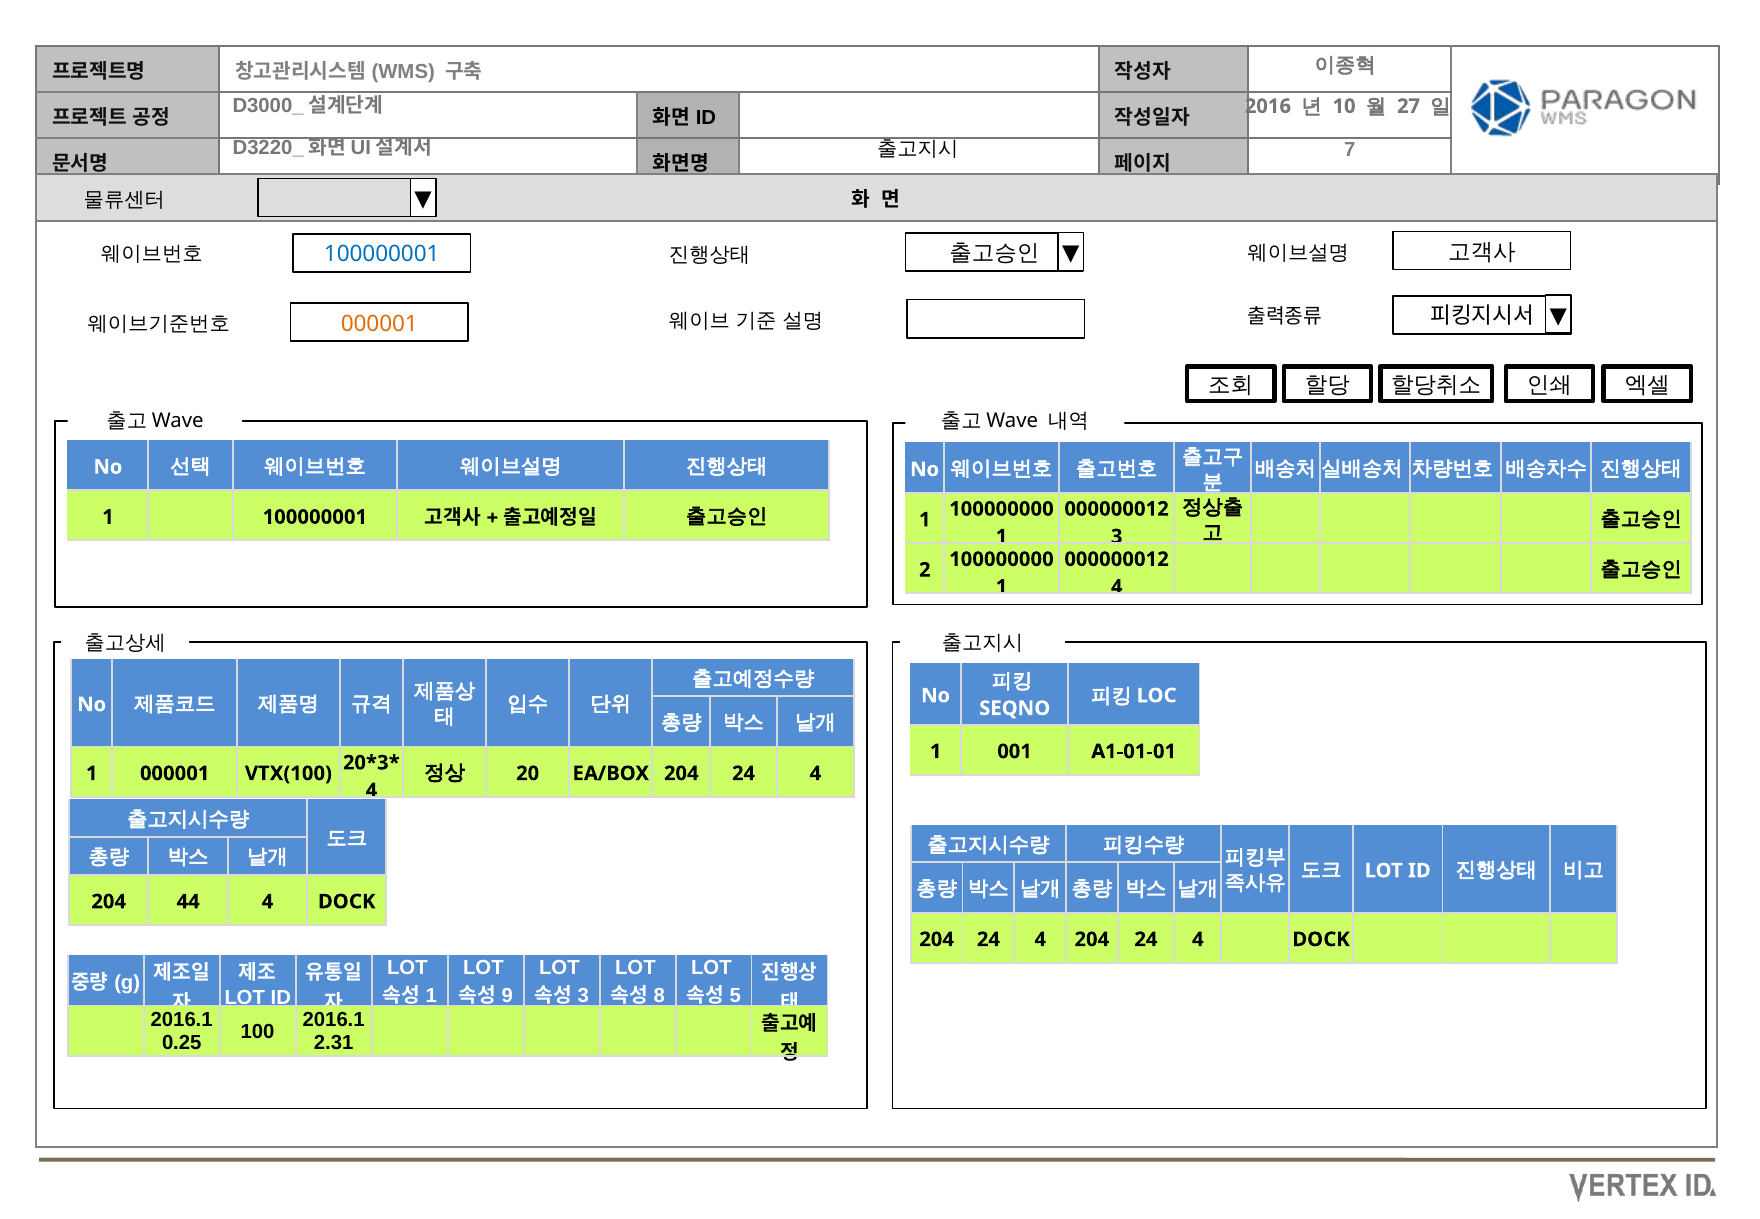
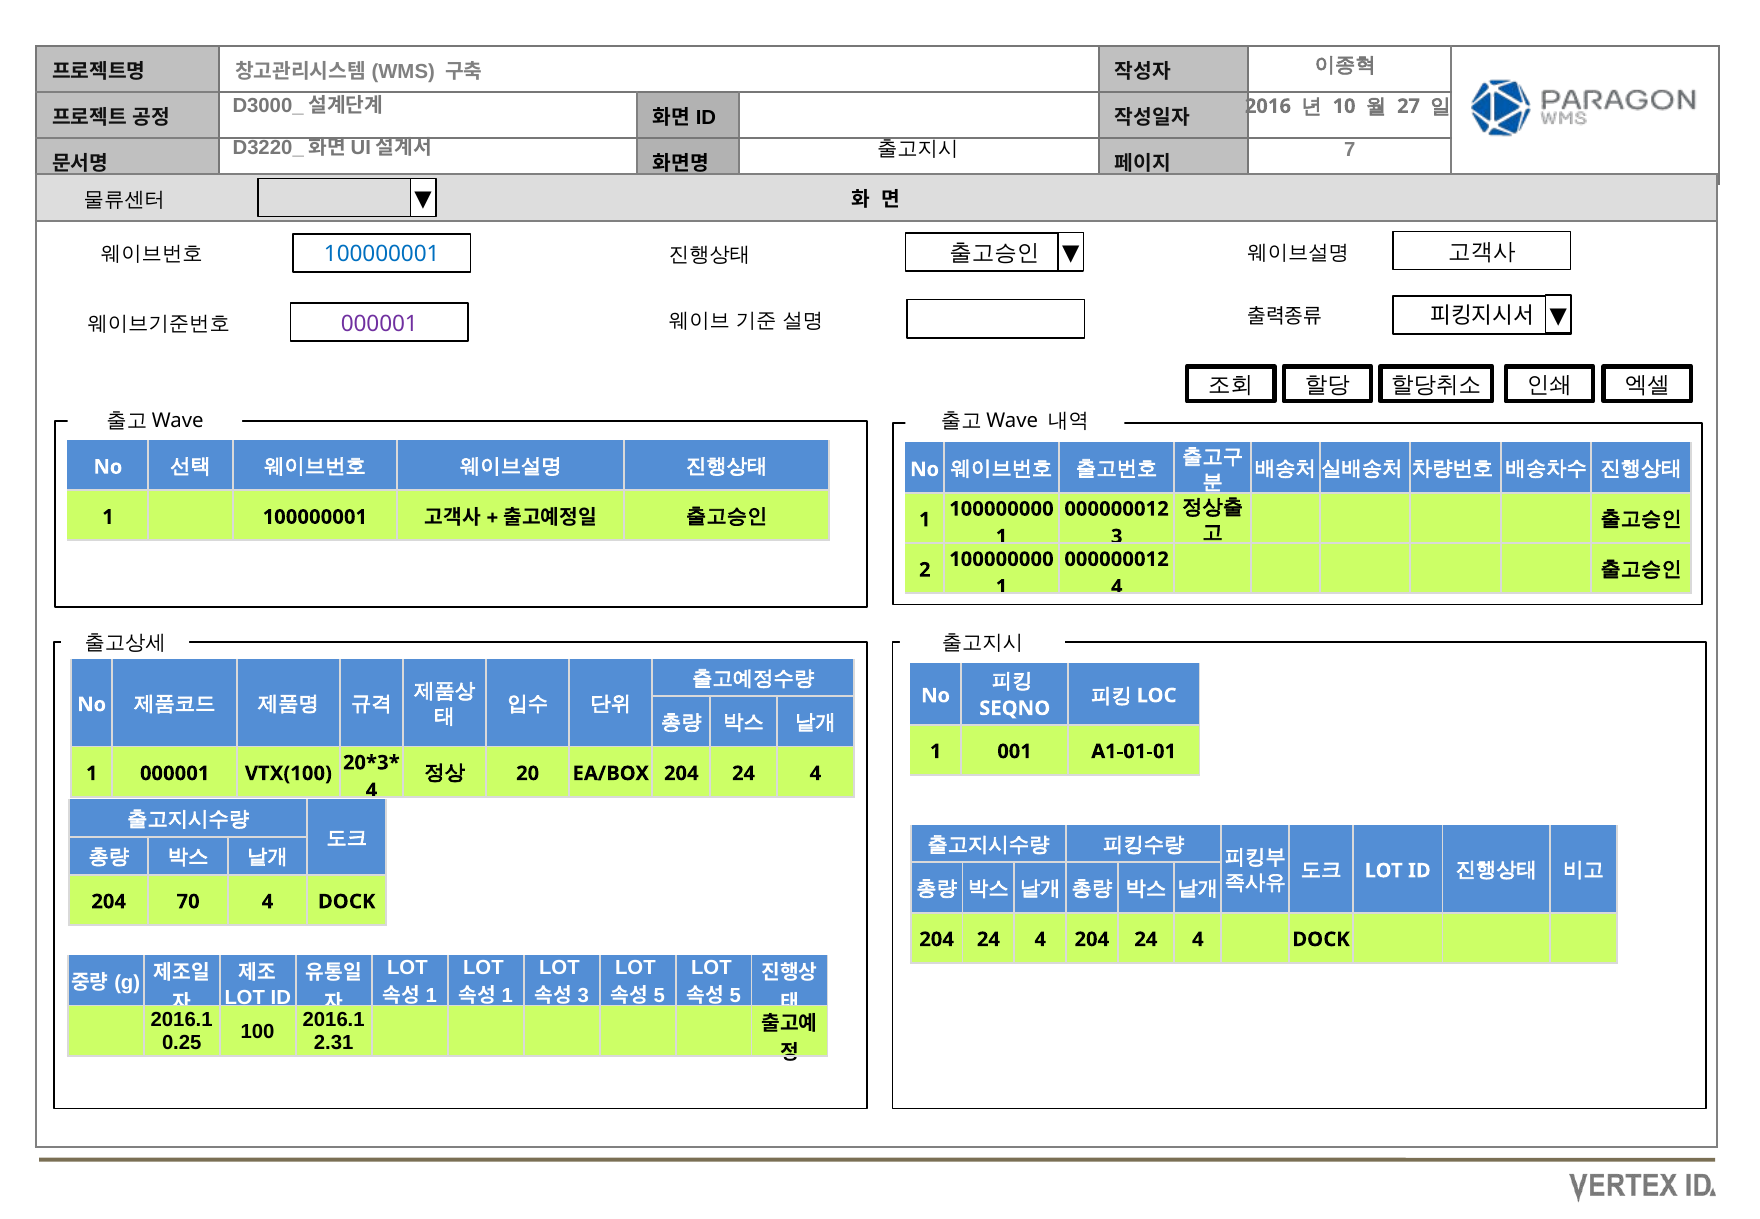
000001 at (379, 324) colour: orange -> purple
44: 44 -> 70
9 at (507, 996): 9 -> 1
8 at (659, 996): 8 -> 5
